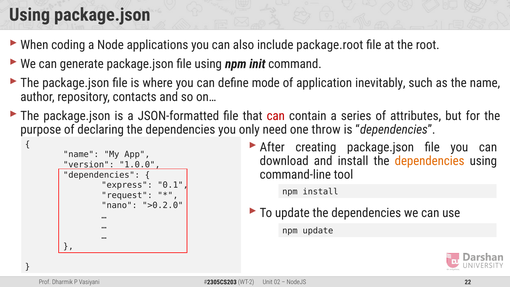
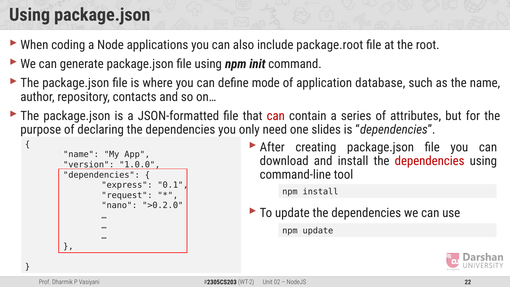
inevitably: inevitably -> database
throw: throw -> slides
dependencies at (430, 161) colour: orange -> red
